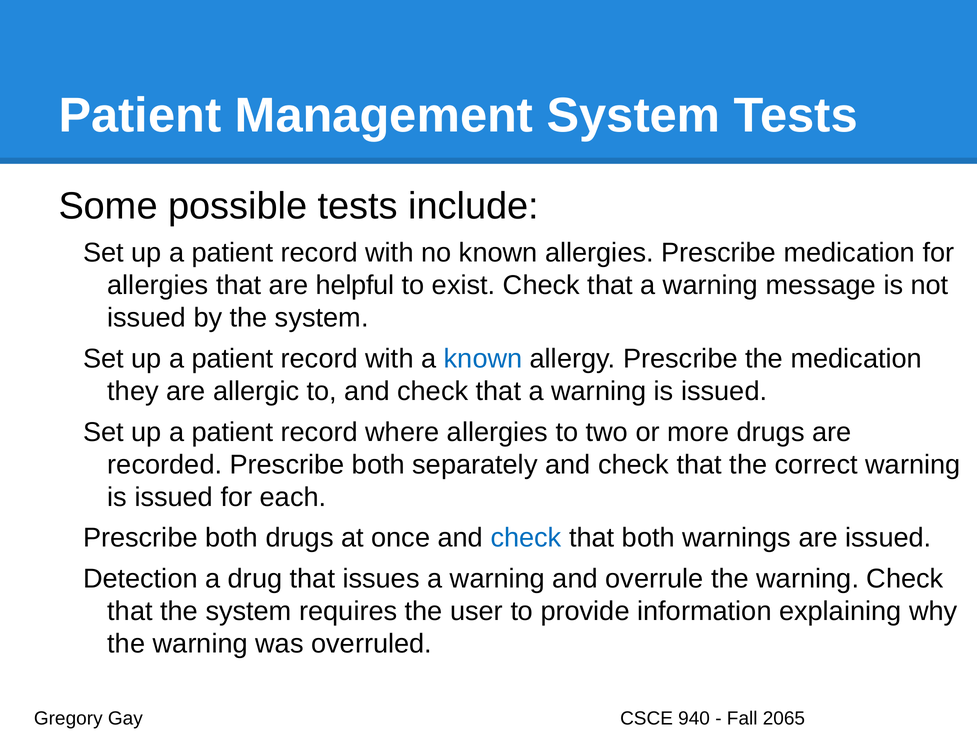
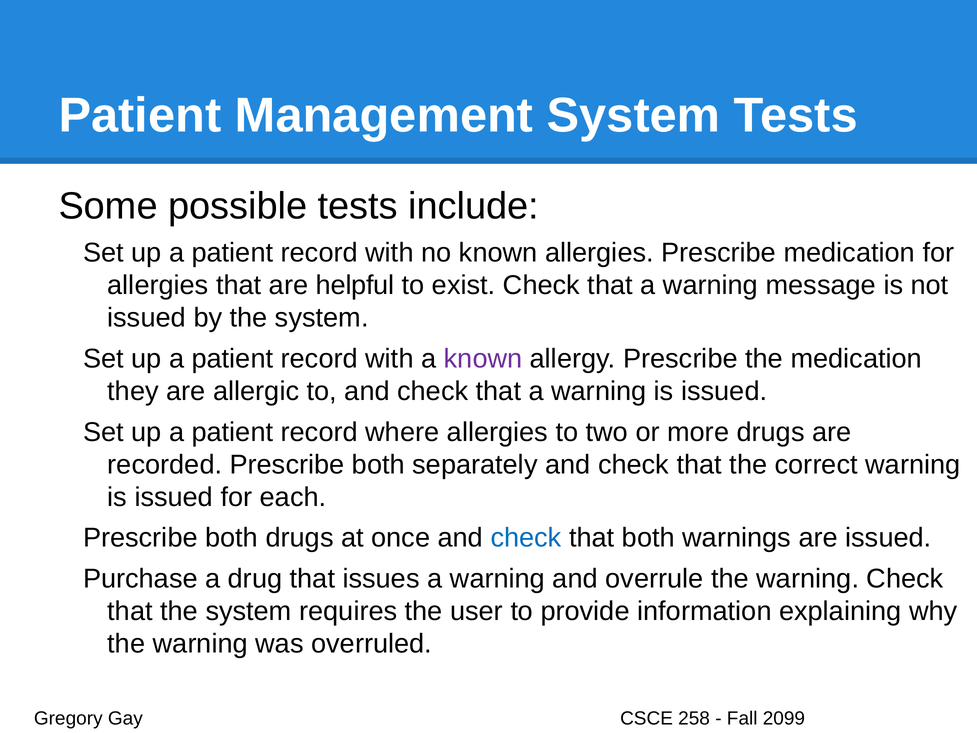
known at (483, 359) colour: blue -> purple
Detection: Detection -> Purchase
940: 940 -> 258
2065: 2065 -> 2099
